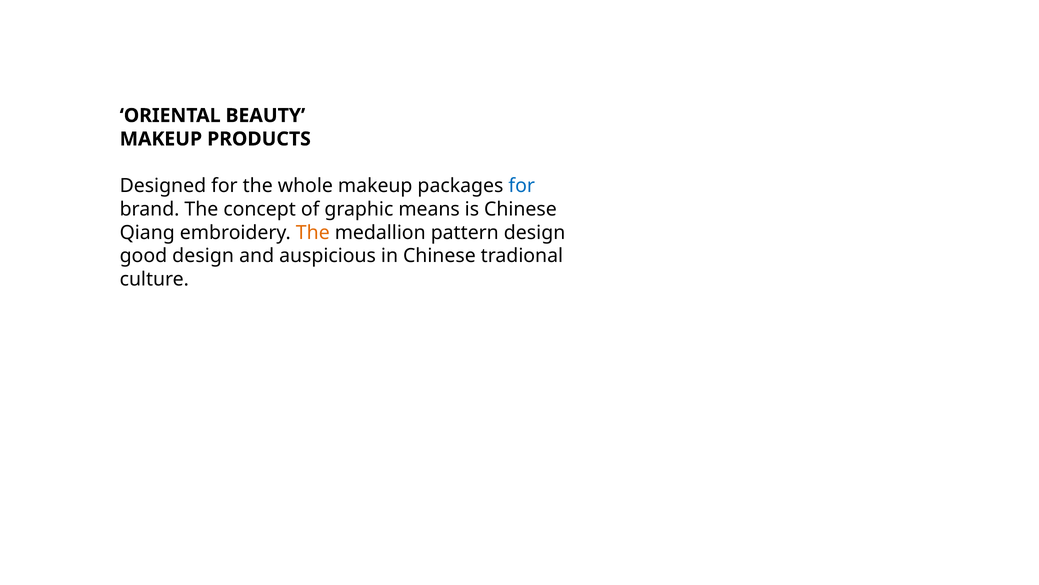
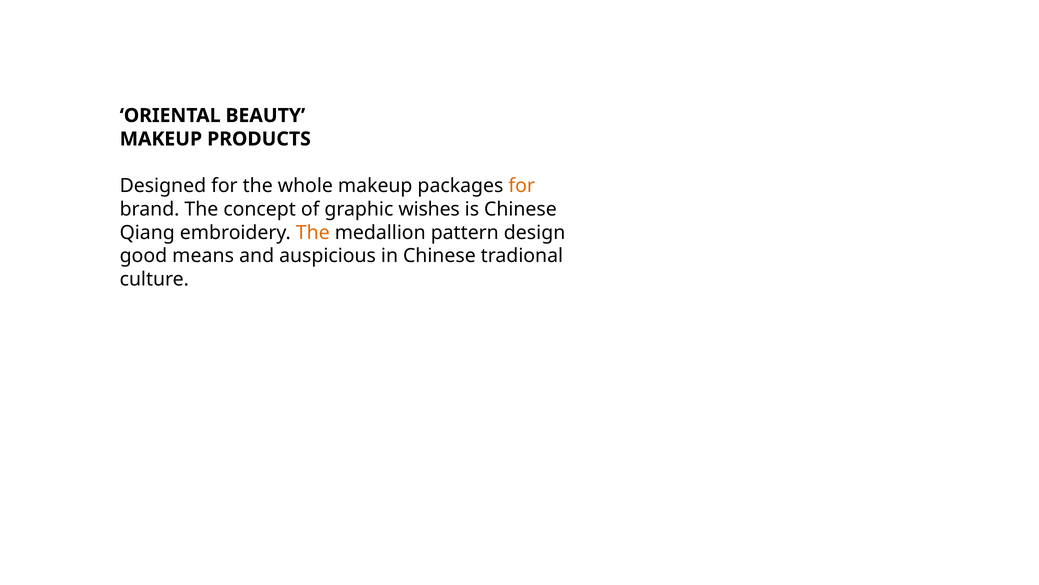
for at (522, 186) colour: blue -> orange
means: means -> wishes
good design: design -> means
